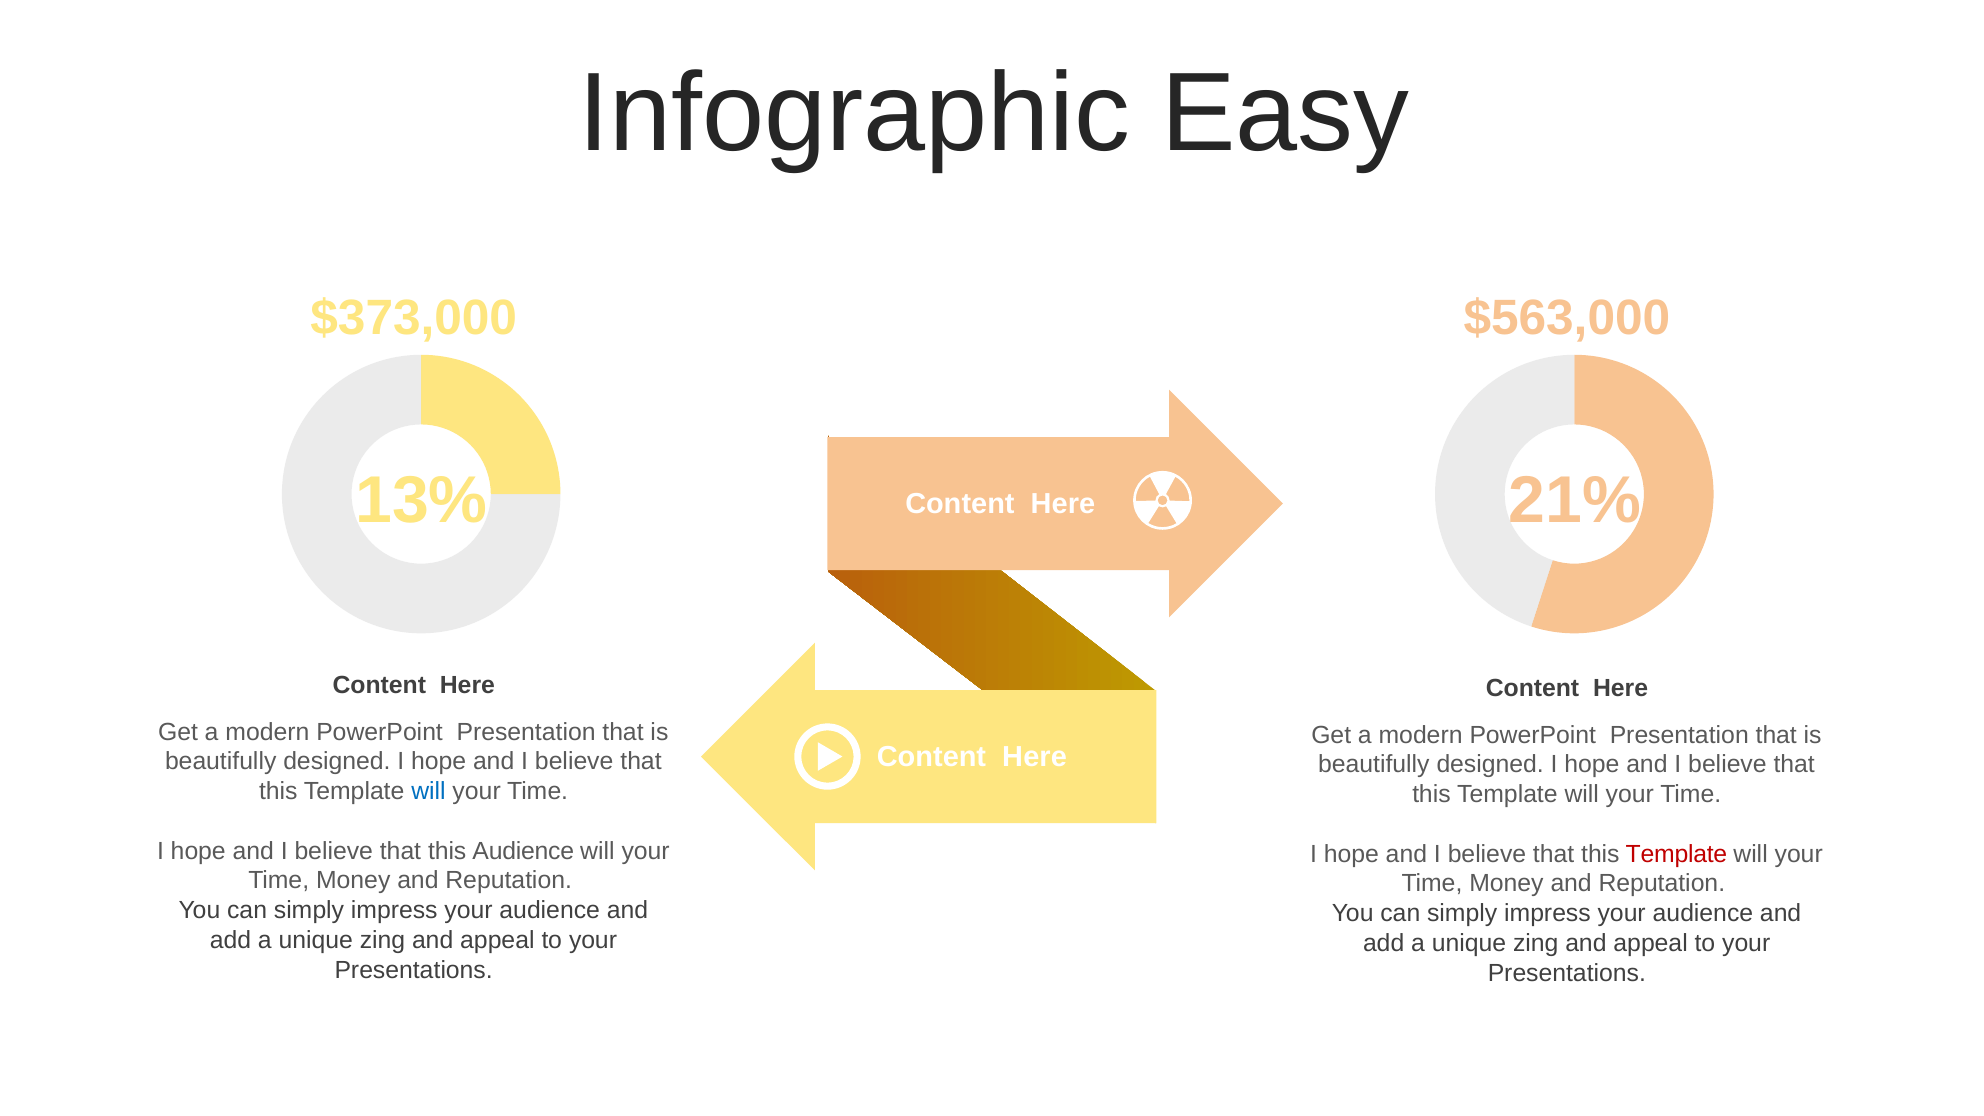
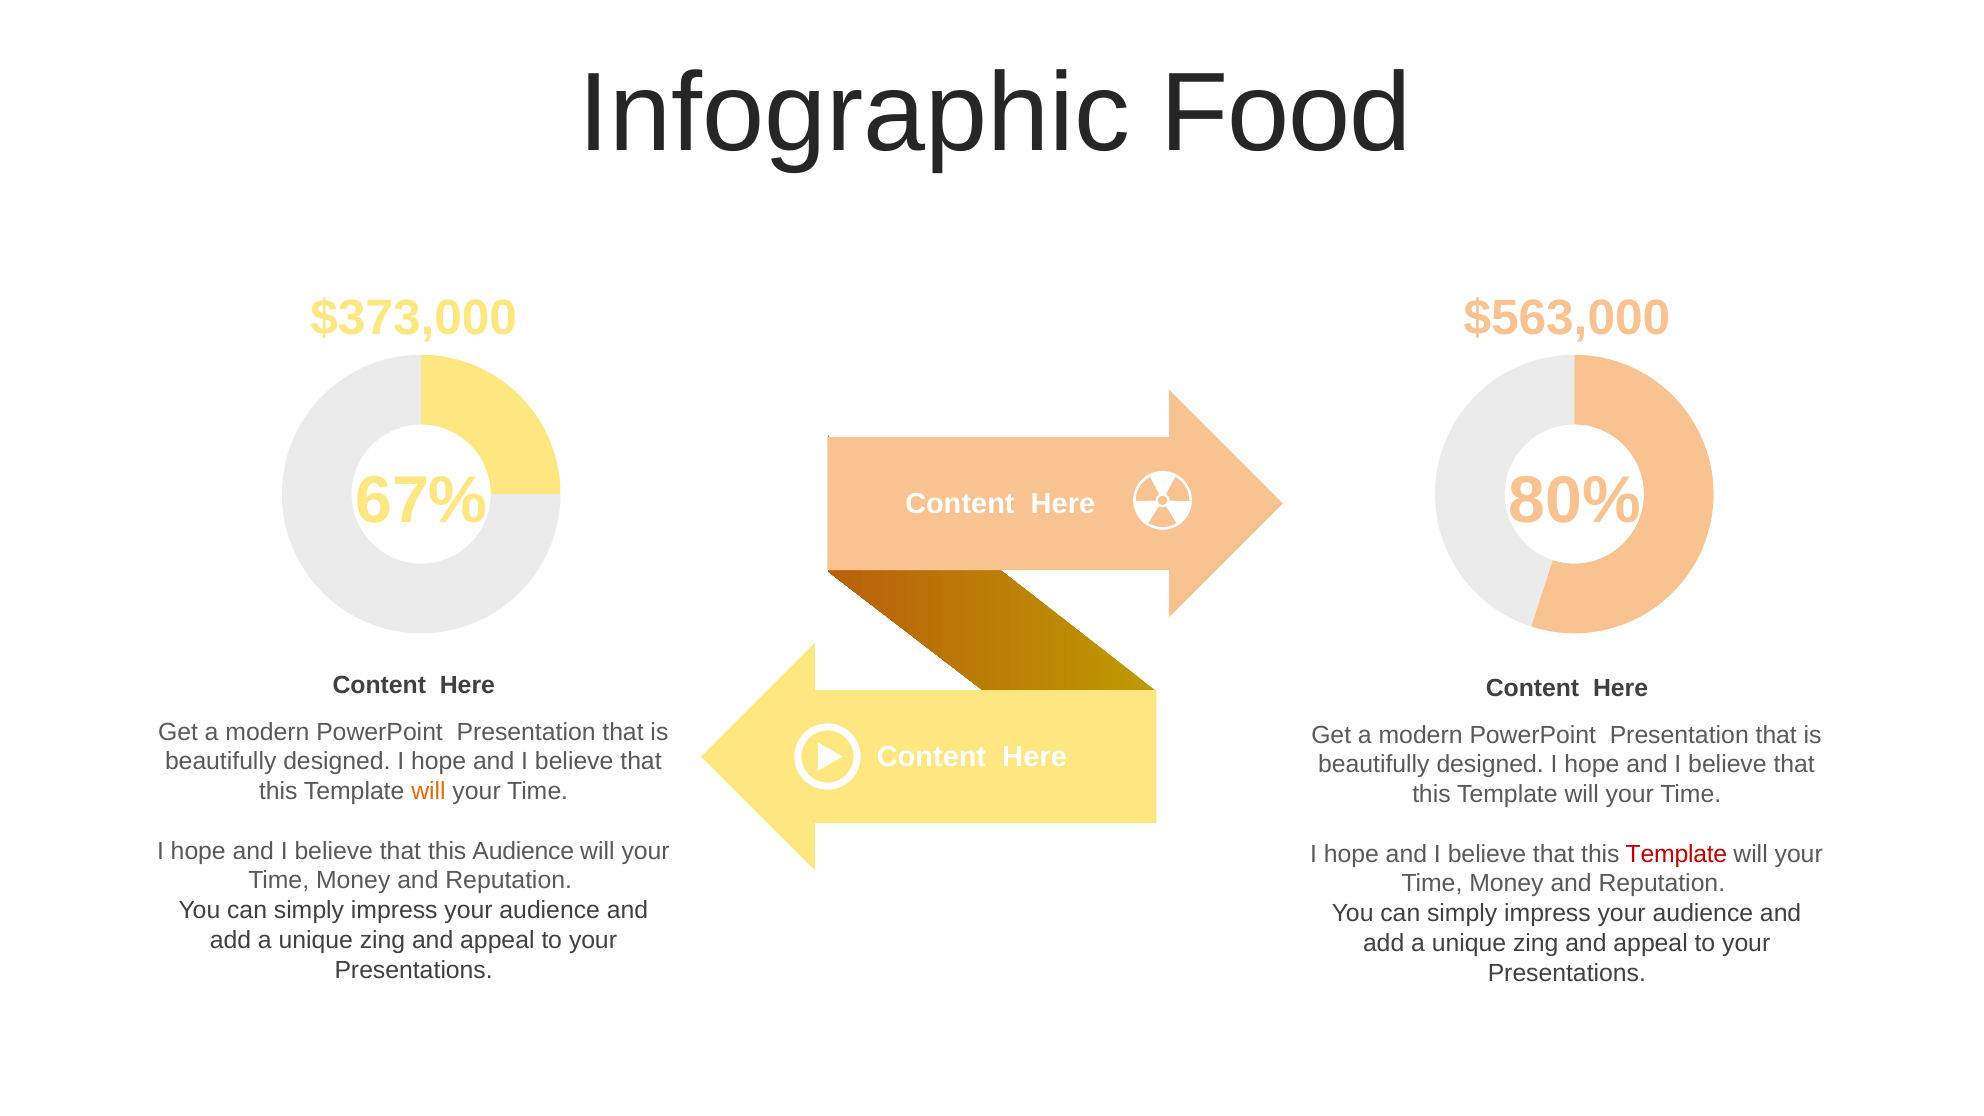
Easy: Easy -> Food
13%: 13% -> 67%
21%: 21% -> 80%
will at (429, 791) colour: blue -> orange
